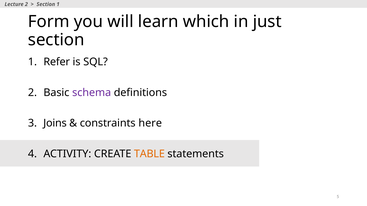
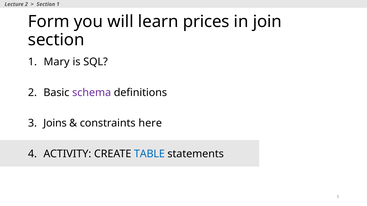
which: which -> prices
just: just -> join
Refer: Refer -> Mary
TABLE colour: orange -> blue
